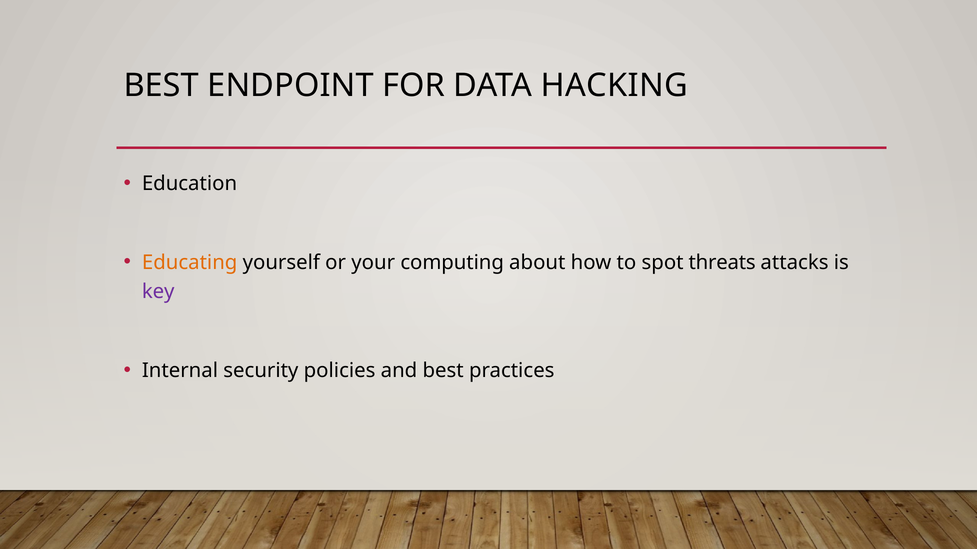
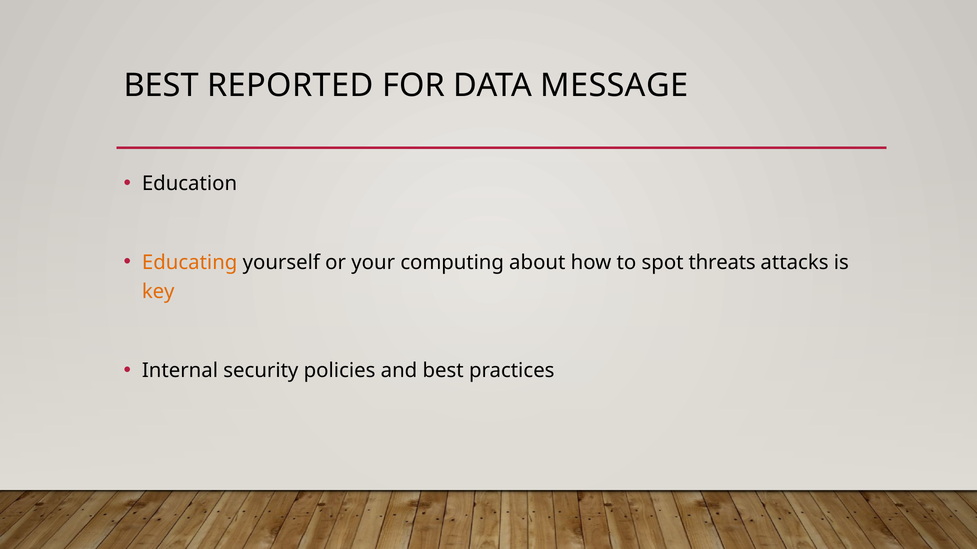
ENDPOINT: ENDPOINT -> REPORTED
HACKING: HACKING -> MESSAGE
key colour: purple -> orange
